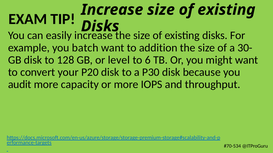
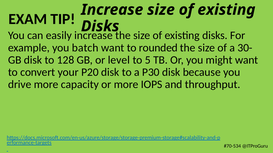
addition: addition -> rounded
6: 6 -> 5
audit: audit -> drive
